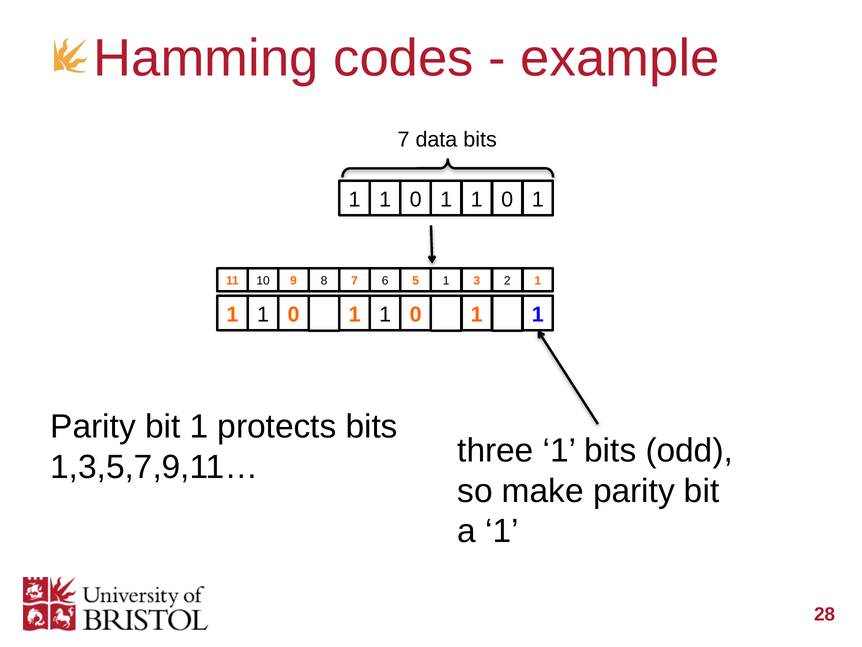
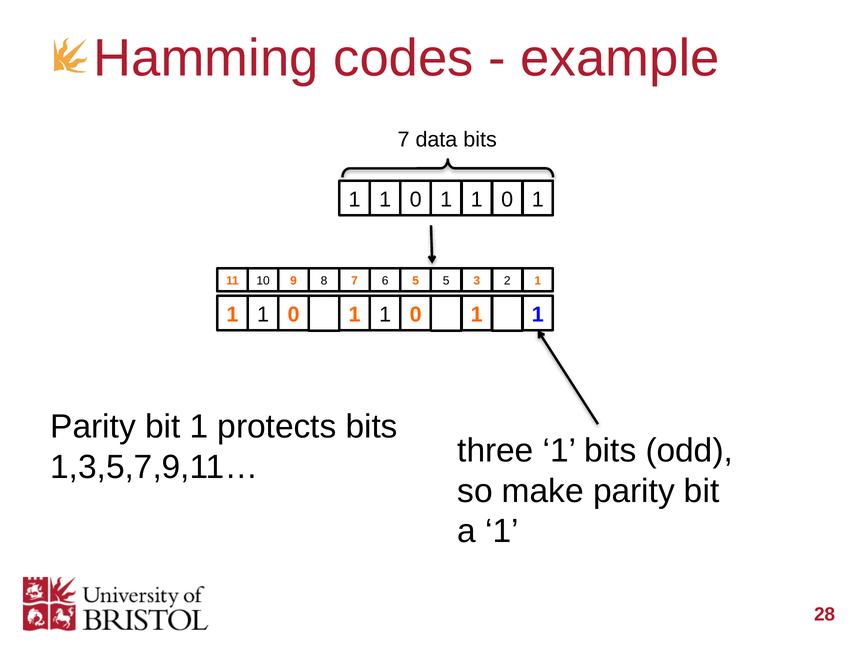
5 1: 1 -> 5
